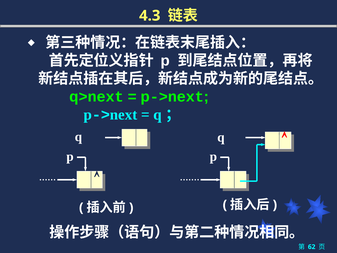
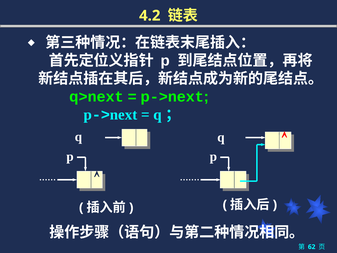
4.3: 4.3 -> 4.2
